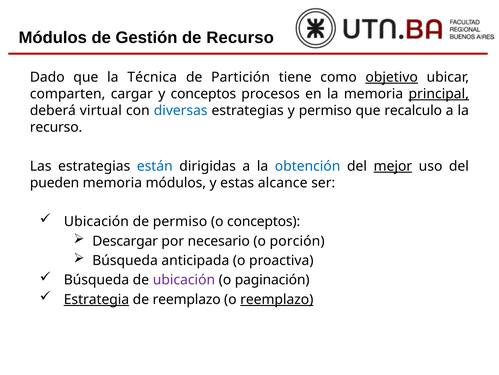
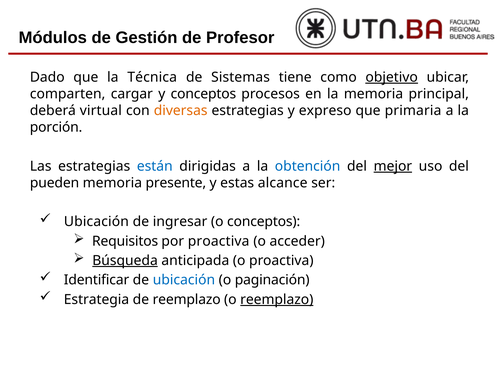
de Recurso: Recurso -> Profesor
Partición: Partición -> Sistemas
principal underline: present -> none
diversas colour: blue -> orange
y permiso: permiso -> expreso
recalculo: recalculo -> primaria
recurso at (56, 127): recurso -> porción
memoria módulos: módulos -> presente
de permiso: permiso -> ingresar
Descargar: Descargar -> Requisitos
por necesario: necesario -> proactiva
porción: porción -> acceder
Búsqueda at (125, 260) underline: none -> present
Búsqueda at (96, 279): Búsqueda -> Identificar
ubicación at (184, 279) colour: purple -> blue
Estrategia underline: present -> none
